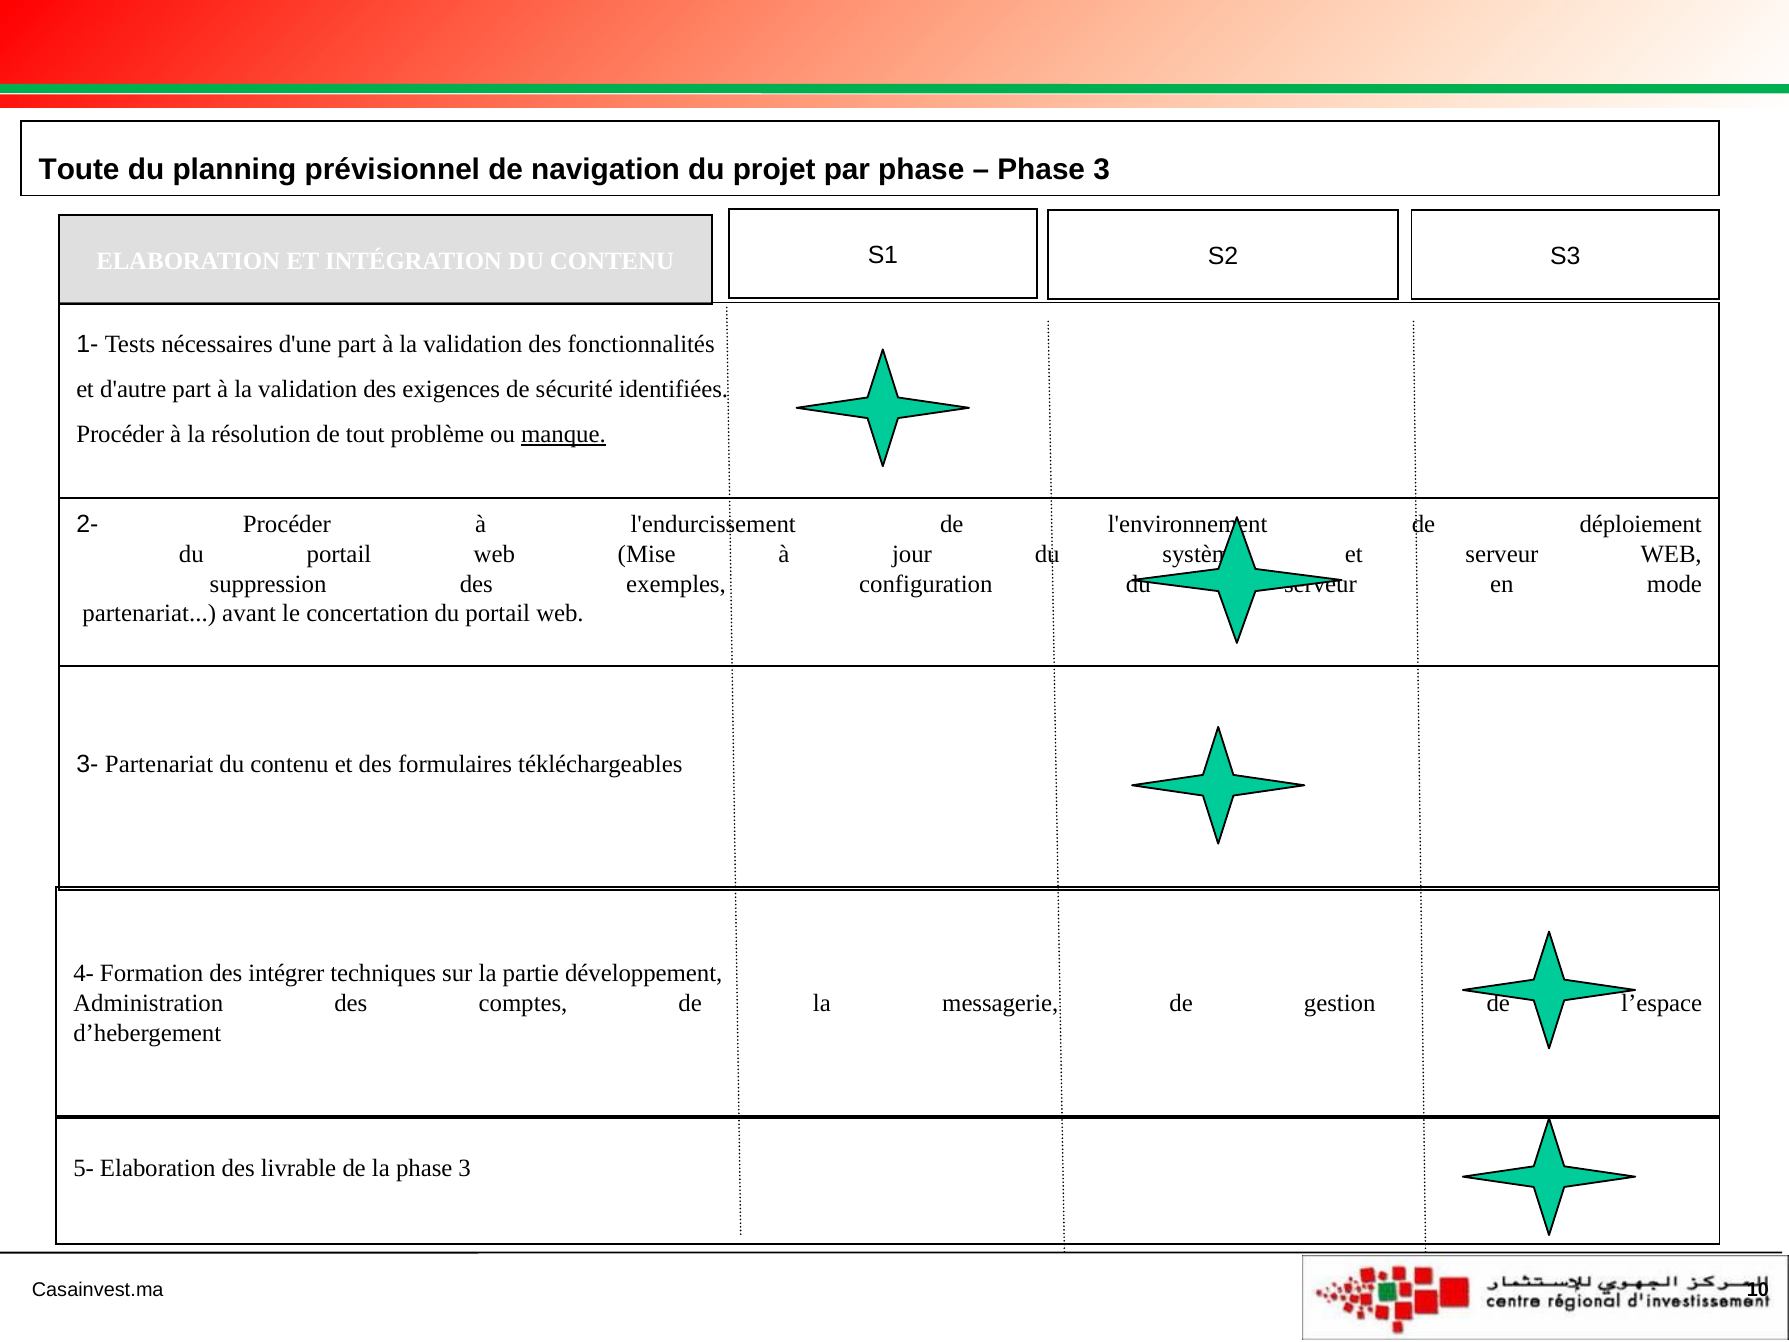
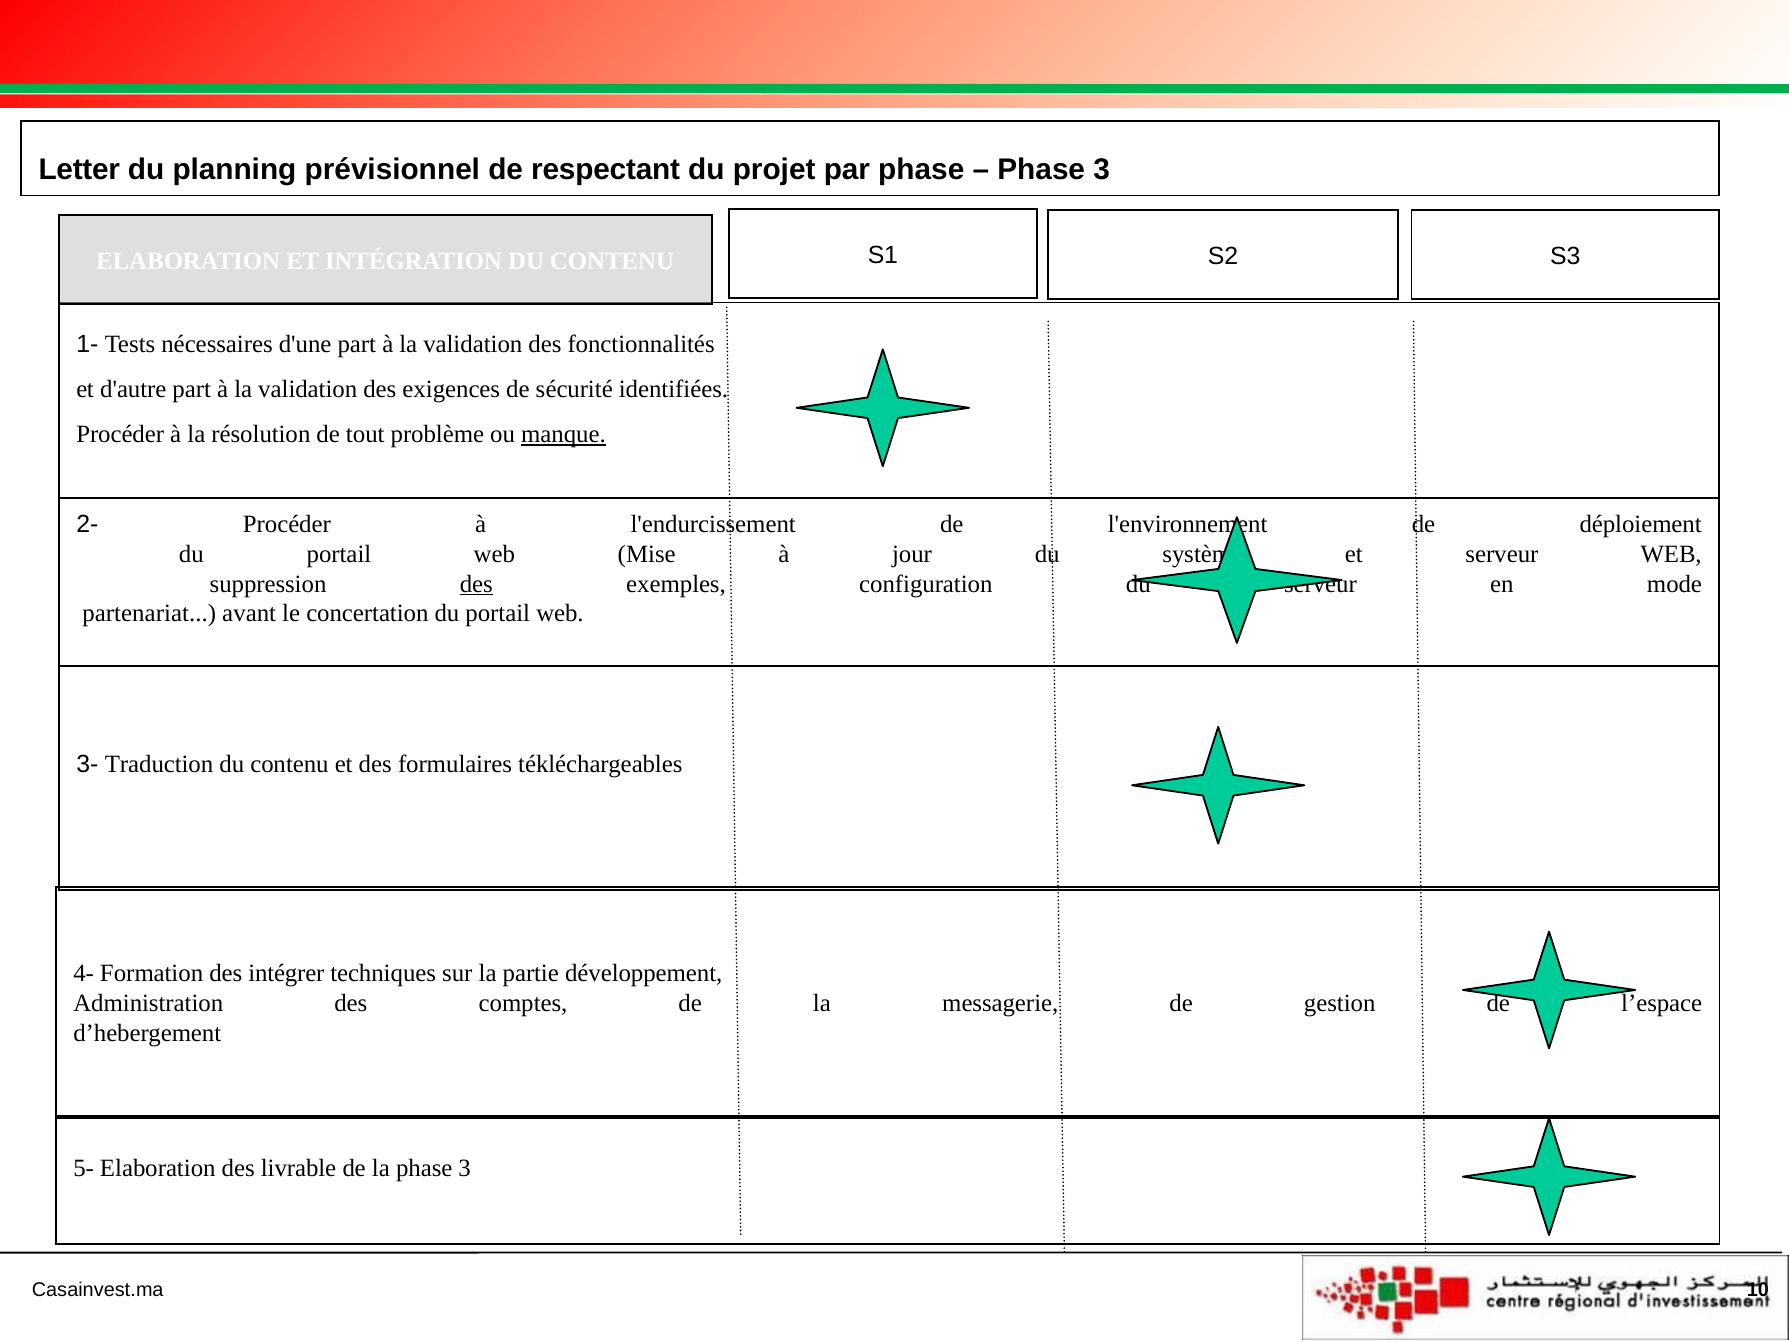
Toute: Toute -> Letter
navigation: navigation -> respectant
des at (476, 584) underline: none -> present
3- Partenariat: Partenariat -> Traduction
